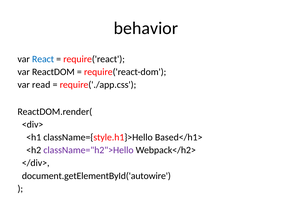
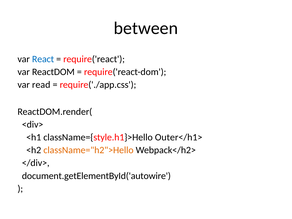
behavior: behavior -> between
Based</h1>: Based</h1> -> Outer</h1>
className="h2">Hello colour: purple -> orange
